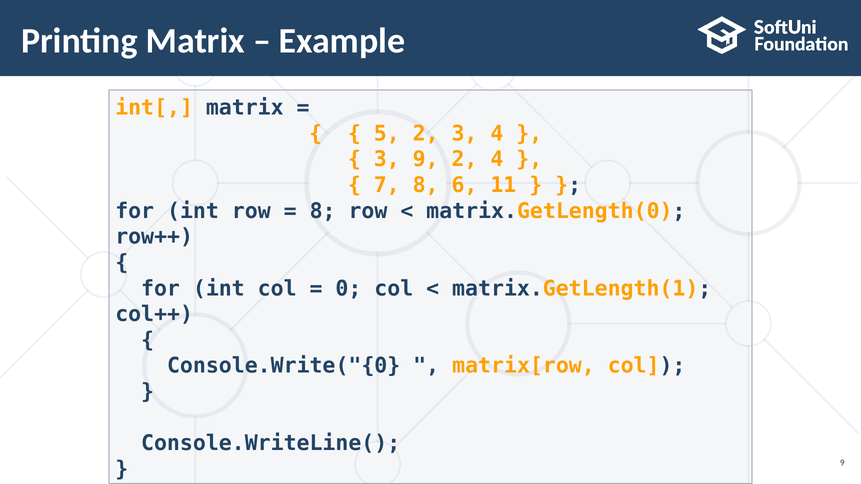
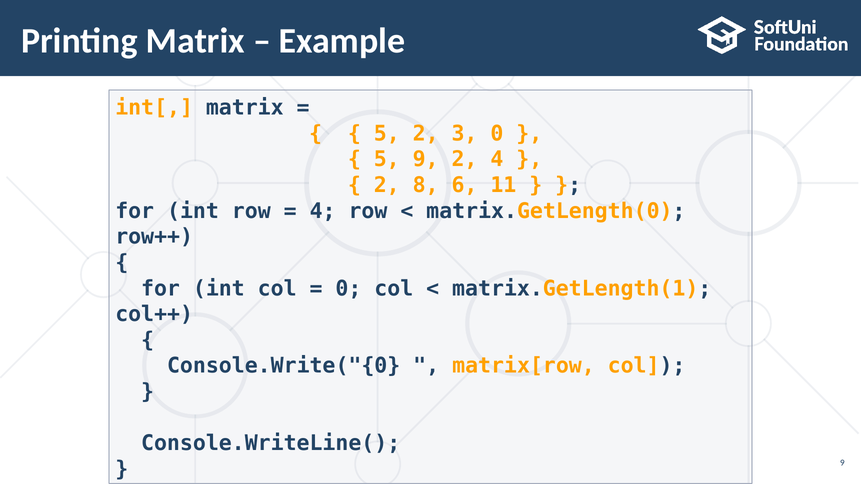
3 4: 4 -> 0
3 at (387, 160): 3 -> 5
7 at (387, 185): 7 -> 2
8 at (323, 211): 8 -> 4
